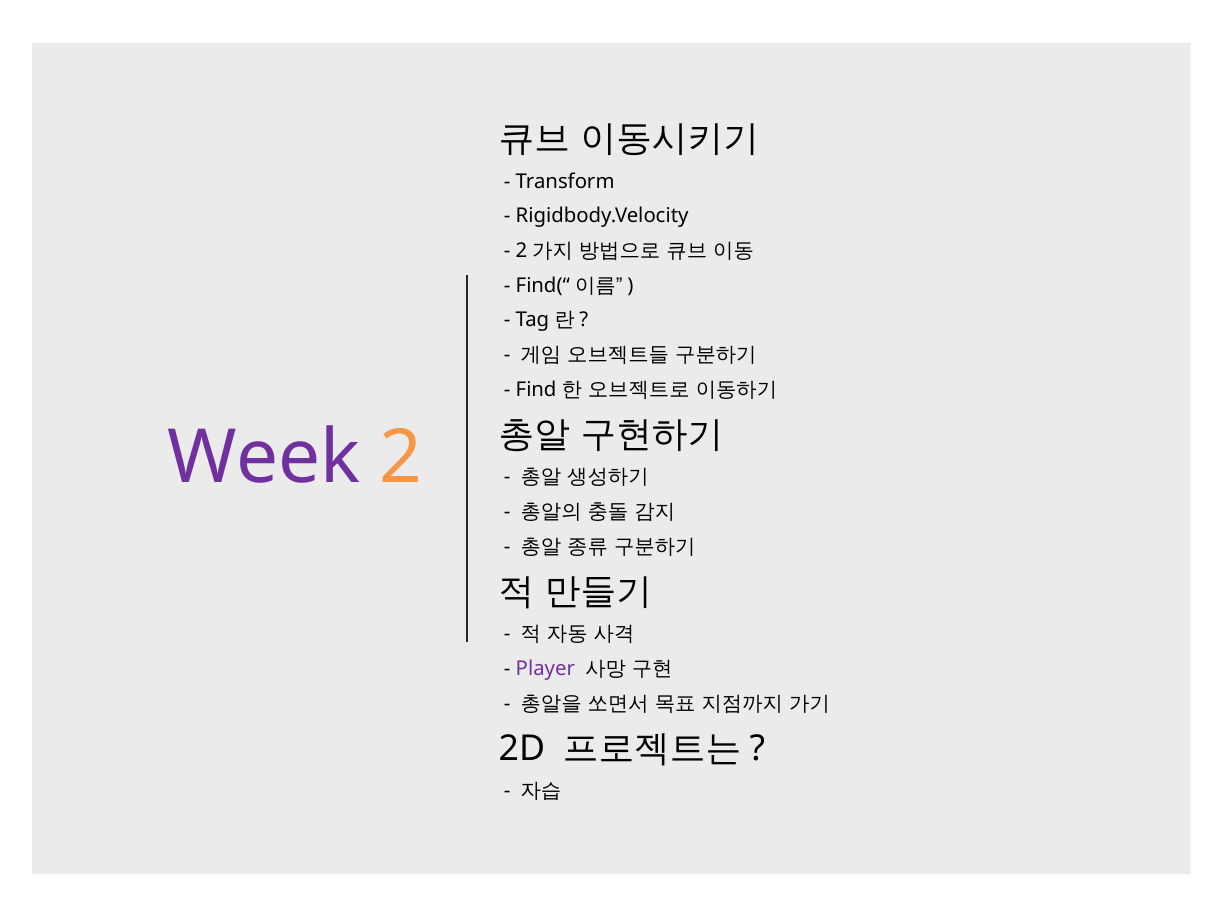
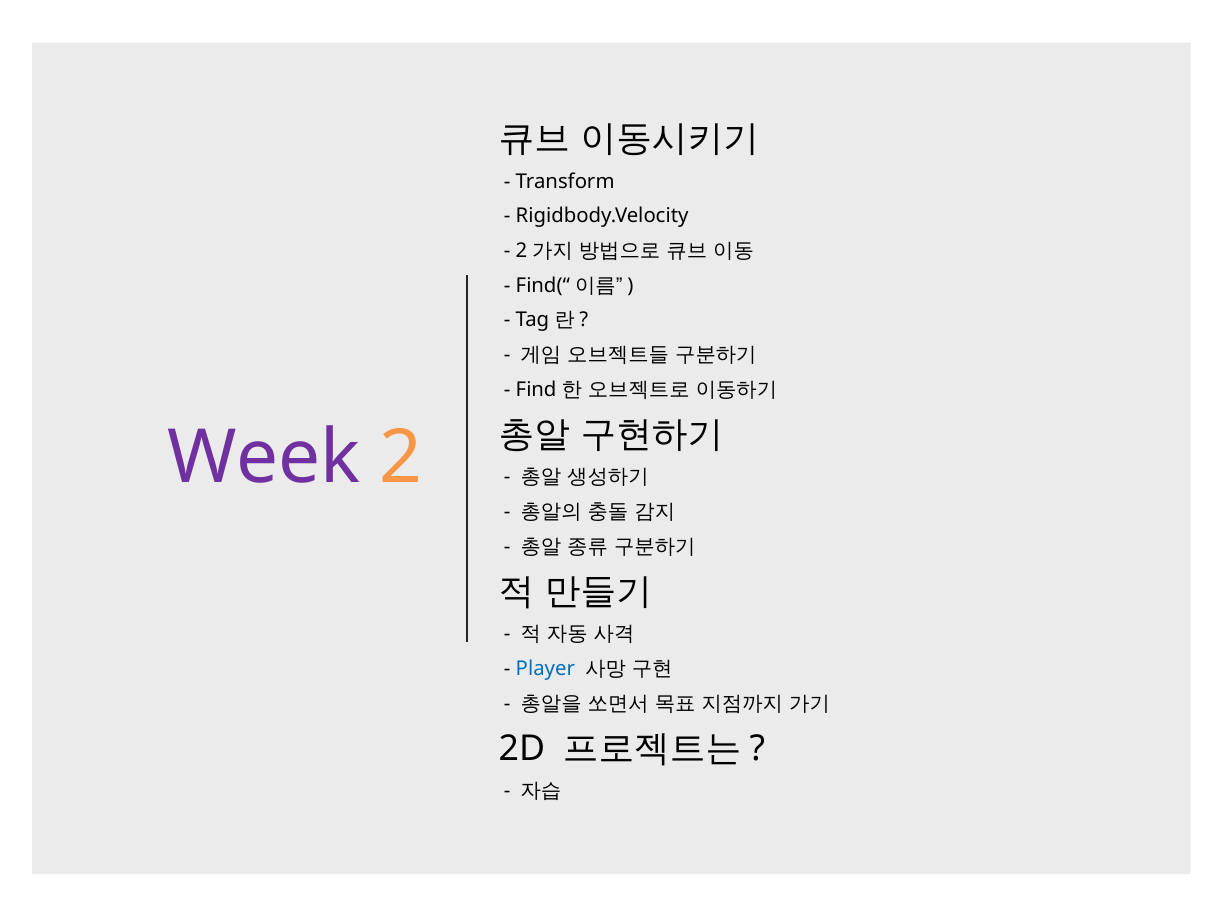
Player colour: purple -> blue
